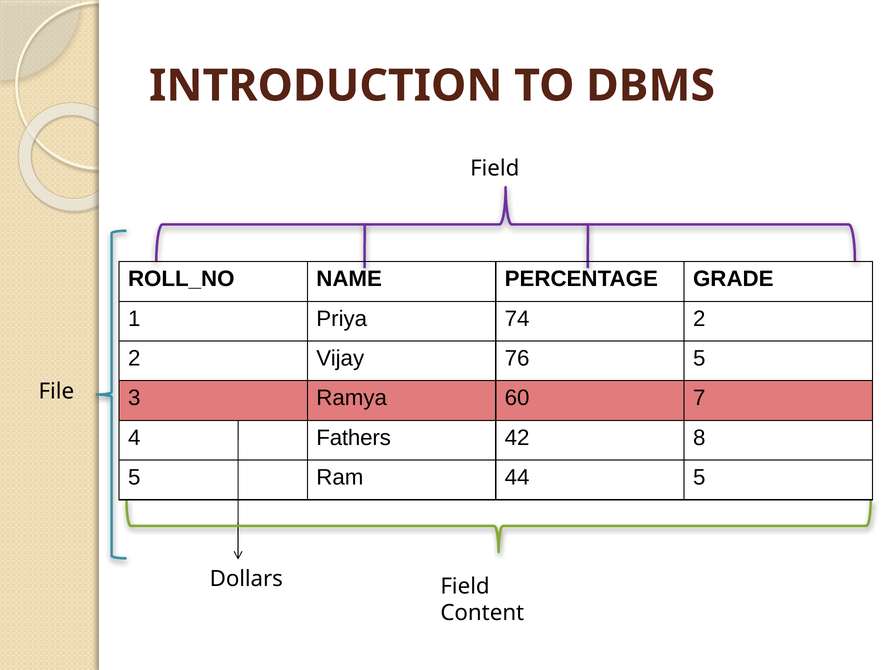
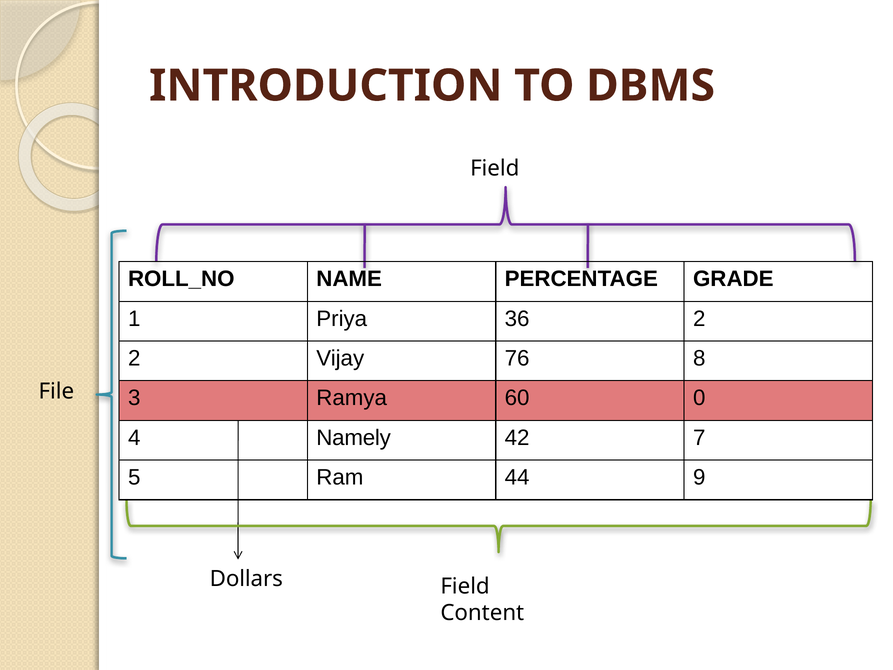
74: 74 -> 36
76 5: 5 -> 8
7: 7 -> 0
Fathers: Fathers -> Namely
8: 8 -> 7
44 5: 5 -> 9
